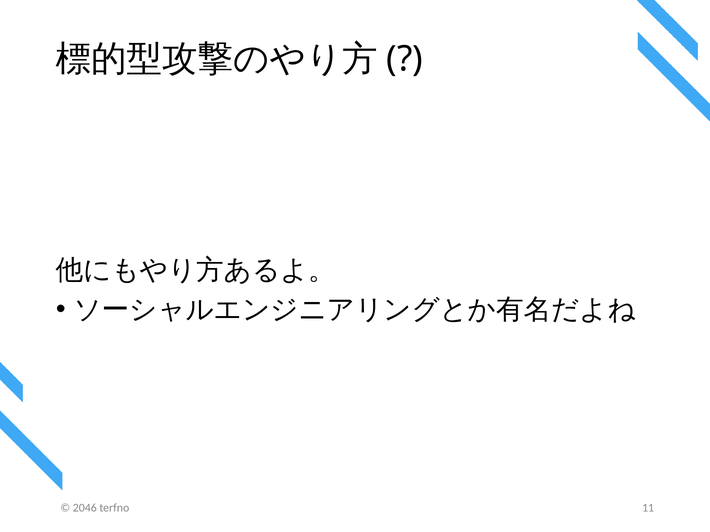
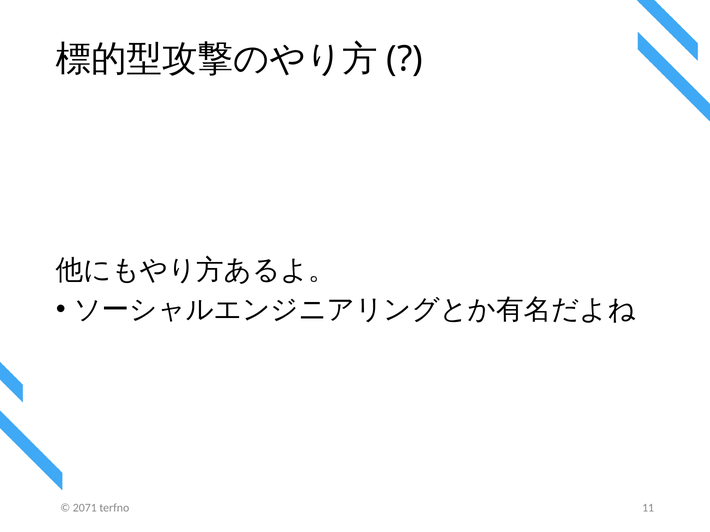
2046: 2046 -> 2071
